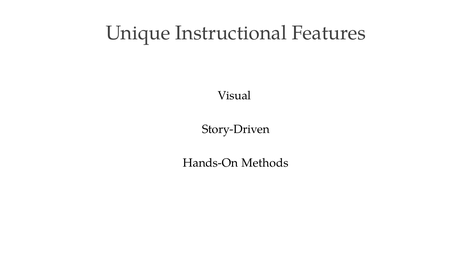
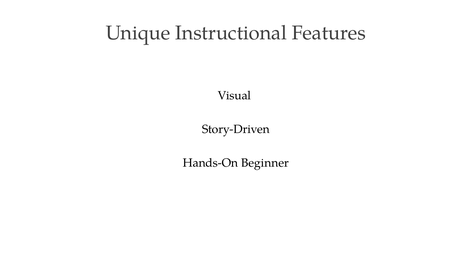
Methods: Methods -> Beginner
